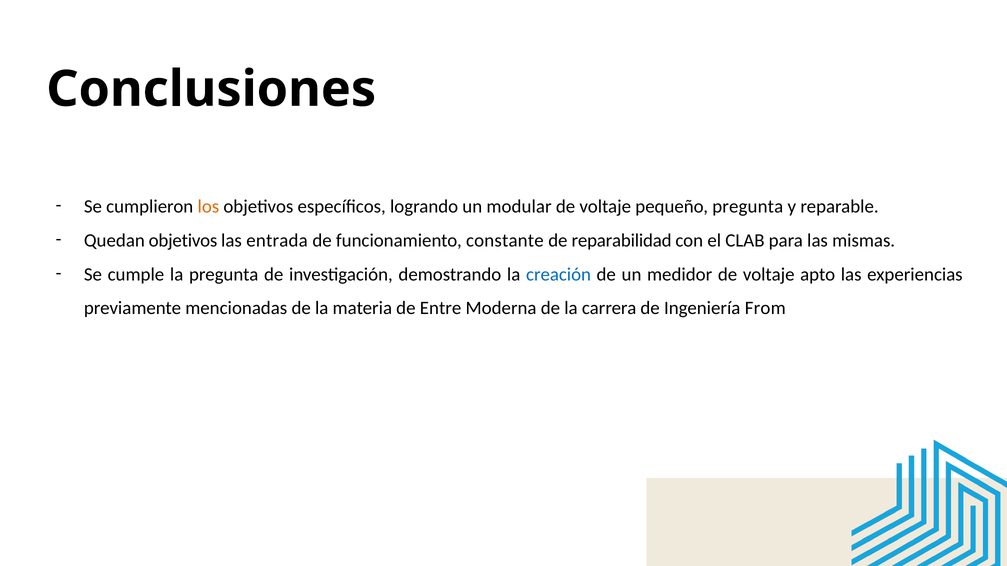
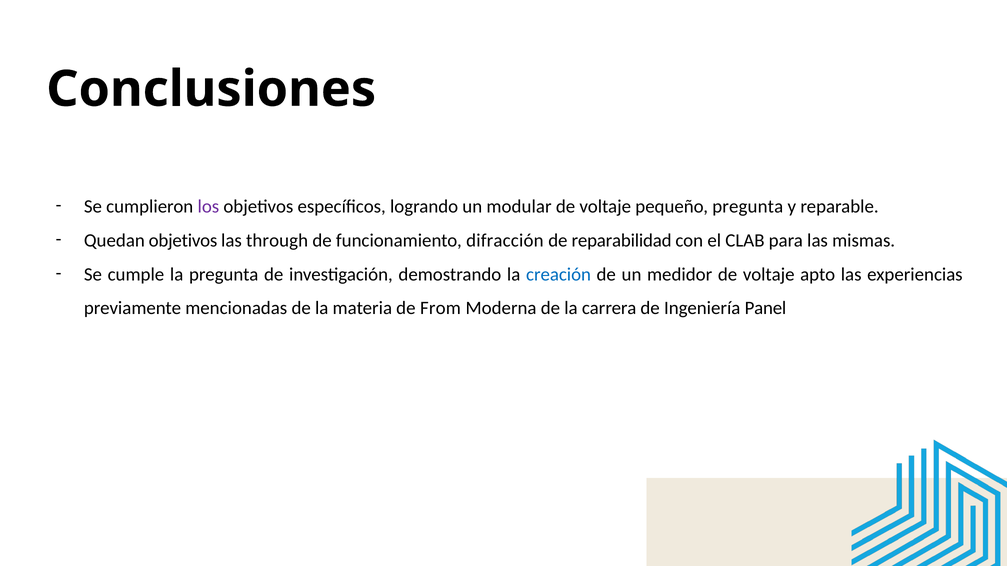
los colour: orange -> purple
entrada: entrada -> through
constante: constante -> difracción
Entre: Entre -> From
From: From -> Panel
